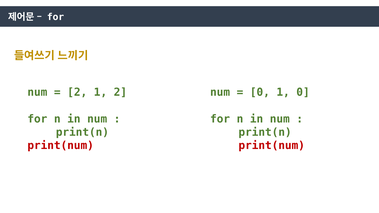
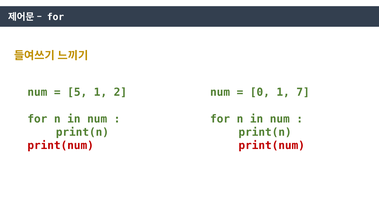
2 at (77, 92): 2 -> 5
1 0: 0 -> 7
